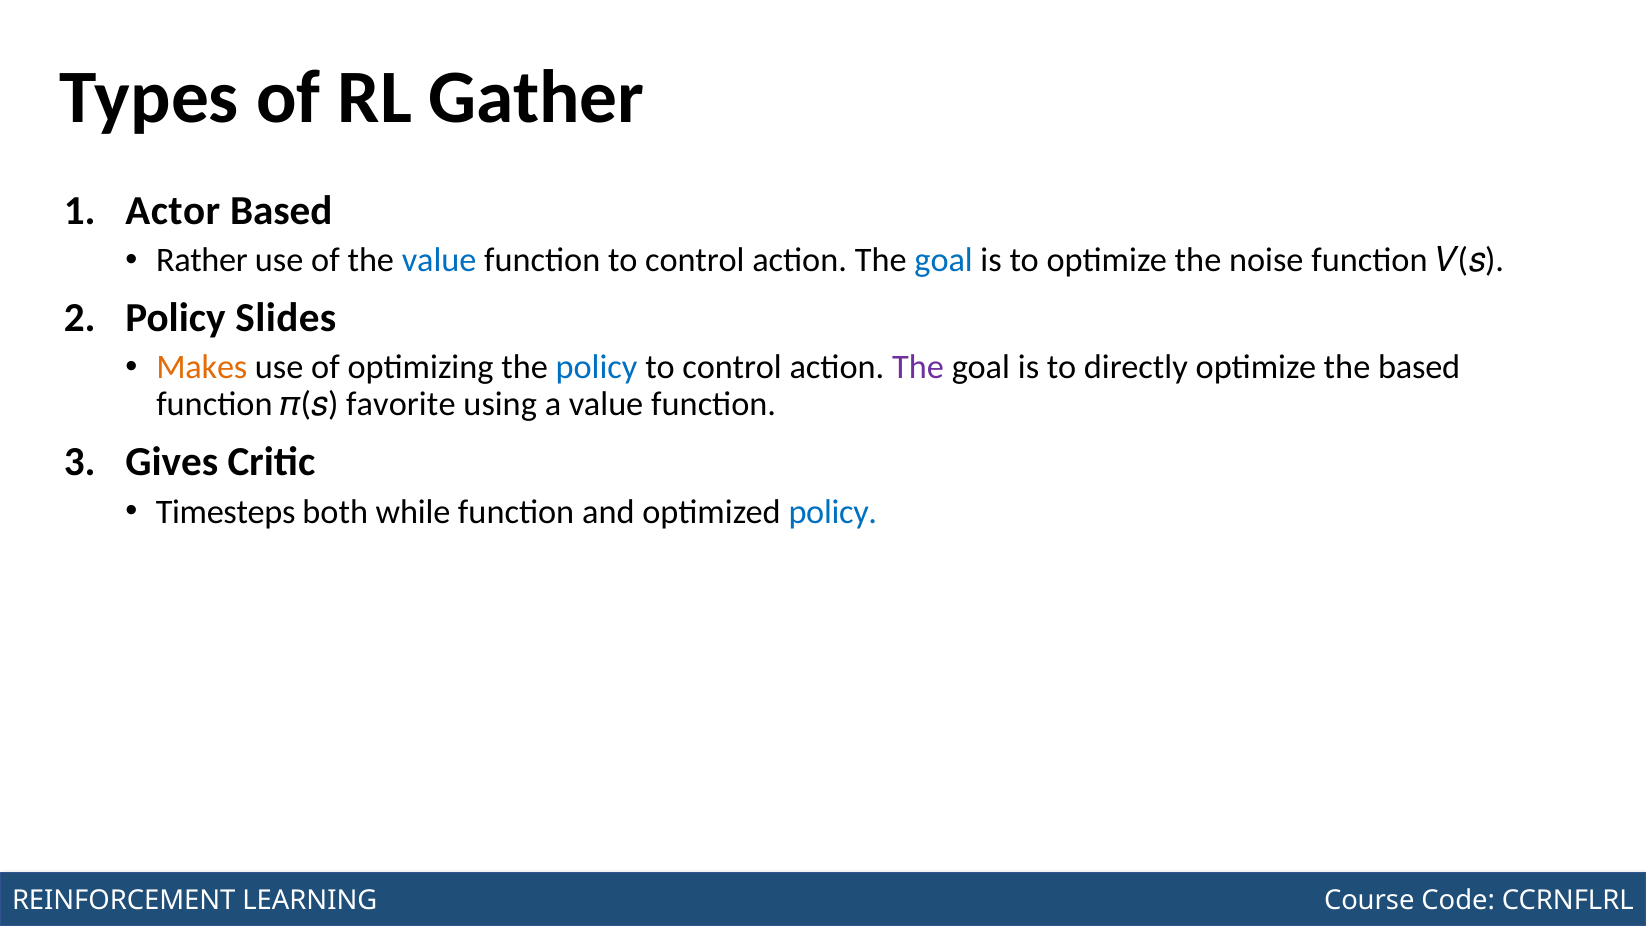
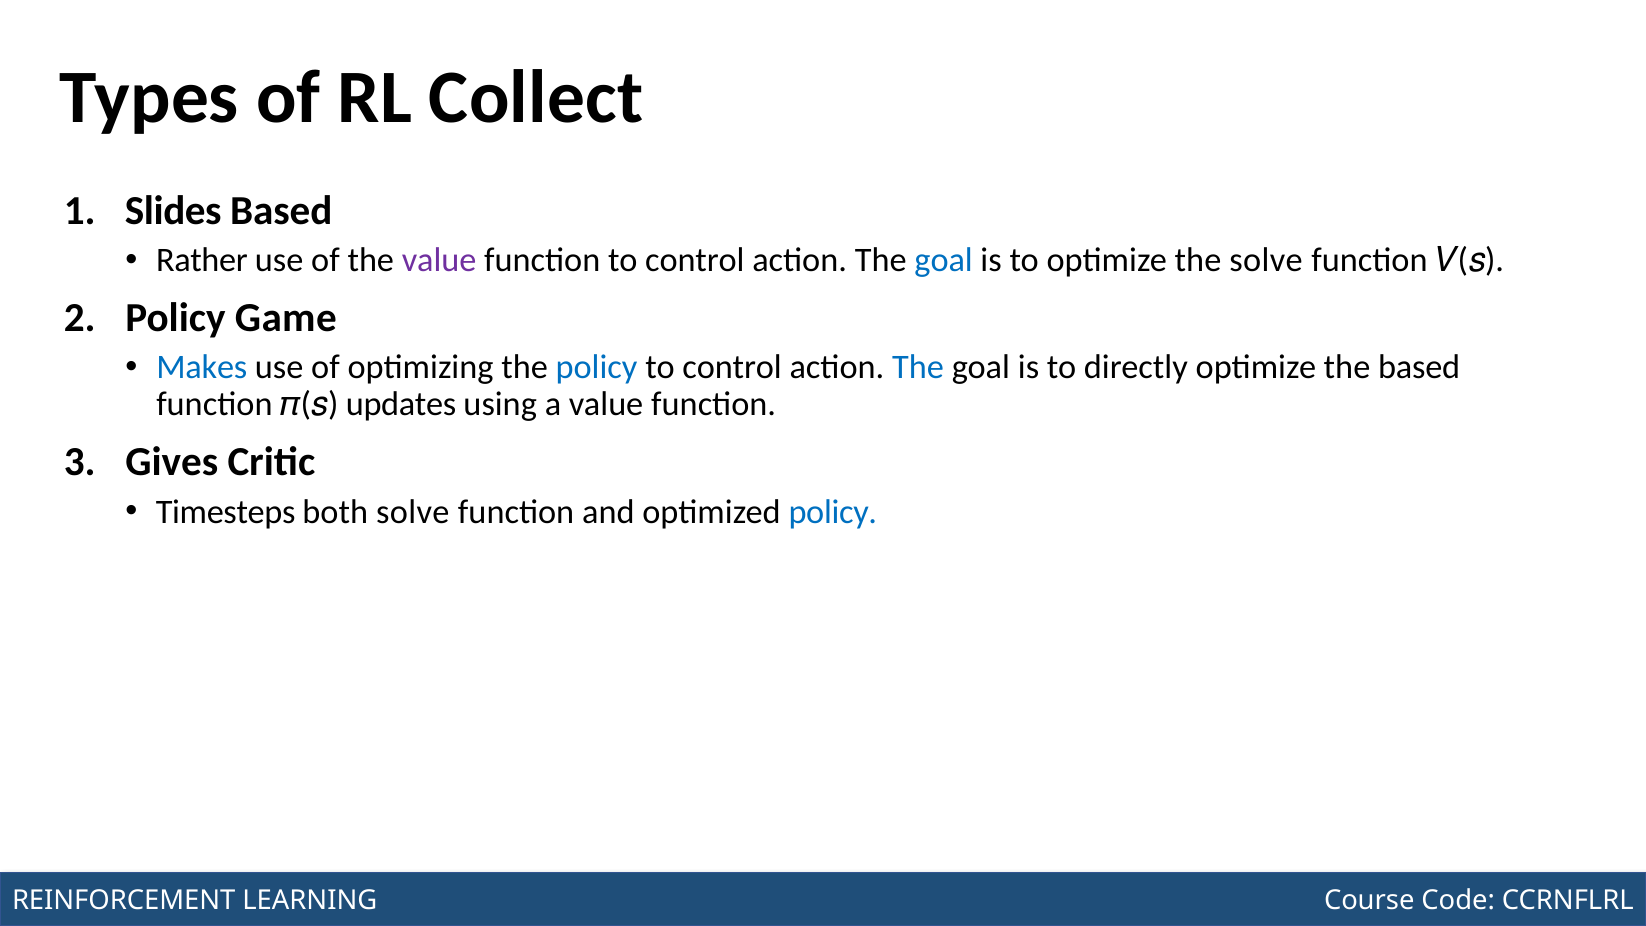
Gather: Gather -> Collect
Actor: Actor -> Slides
value at (439, 260) colour: blue -> purple
the noise: noise -> solve
Slides: Slides -> Game
Makes colour: orange -> blue
The at (918, 367) colour: purple -> blue
favorite: favorite -> updates
both while: while -> solve
